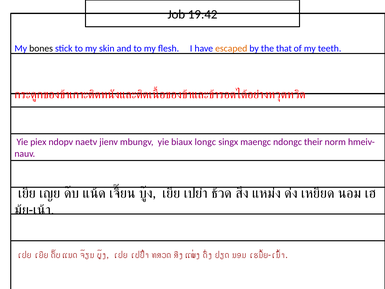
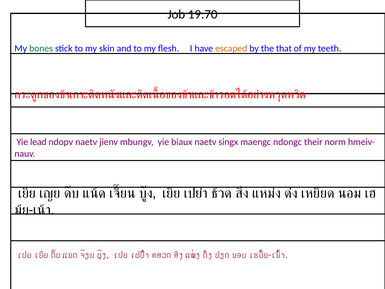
19:42: 19:42 -> 19:70
bones colour: black -> green
piex: piex -> lead
biaux longc: longc -> naetv
